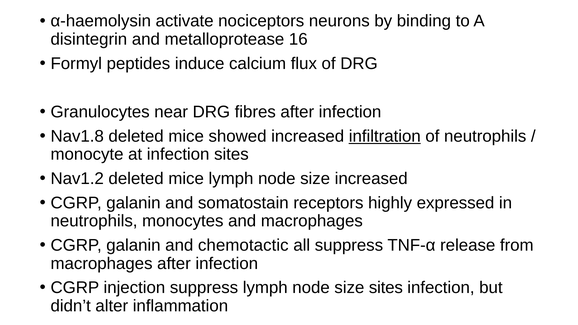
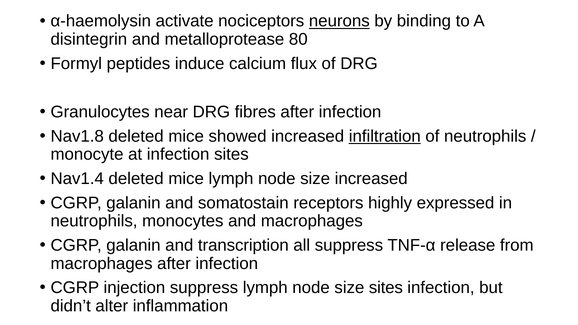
neurons underline: none -> present
16: 16 -> 80
Nav1.2: Nav1.2 -> Nav1.4
chemotactic: chemotactic -> transcription
